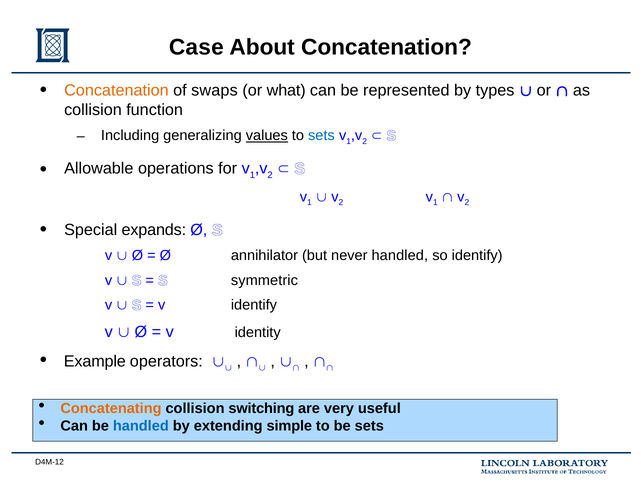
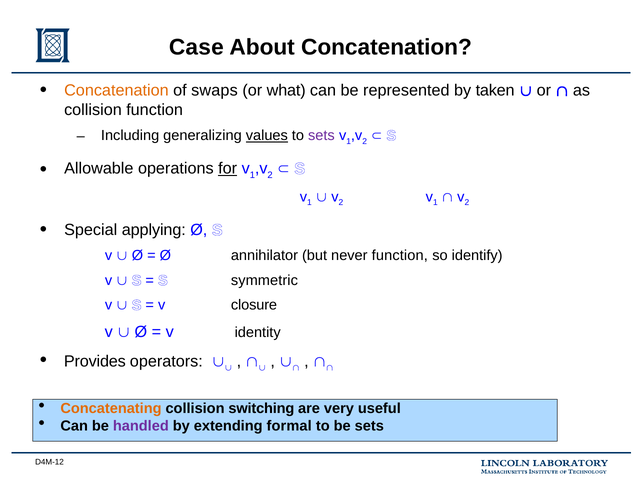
types: types -> taken
sets at (321, 136) colour: blue -> purple
for underline: none -> present
expands: expands -> applying
never handled: handled -> function
v identify: identify -> closure
Example: Example -> Provides
handled at (141, 426) colour: blue -> purple
simple: simple -> formal
